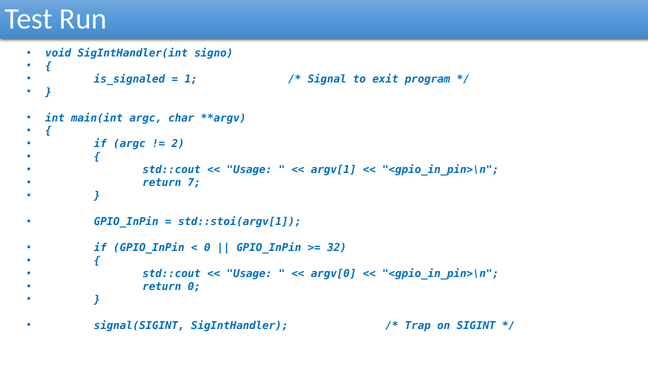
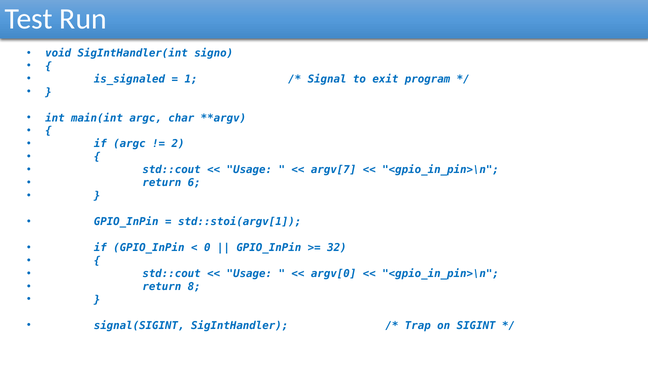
argv[1: argv[1 -> argv[7
7: 7 -> 6
return 0: 0 -> 8
